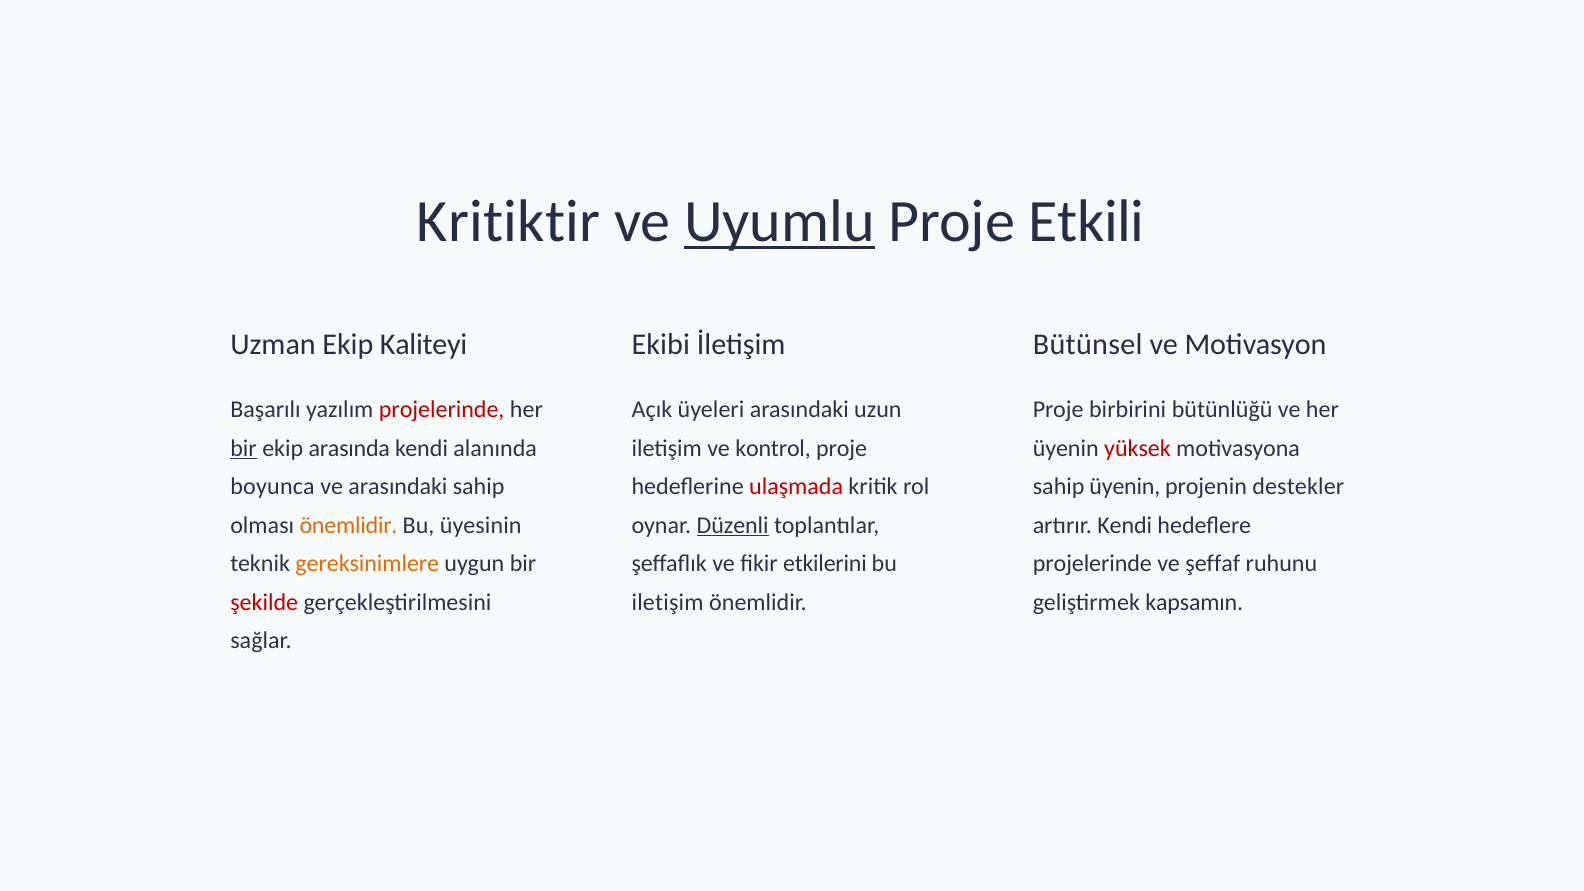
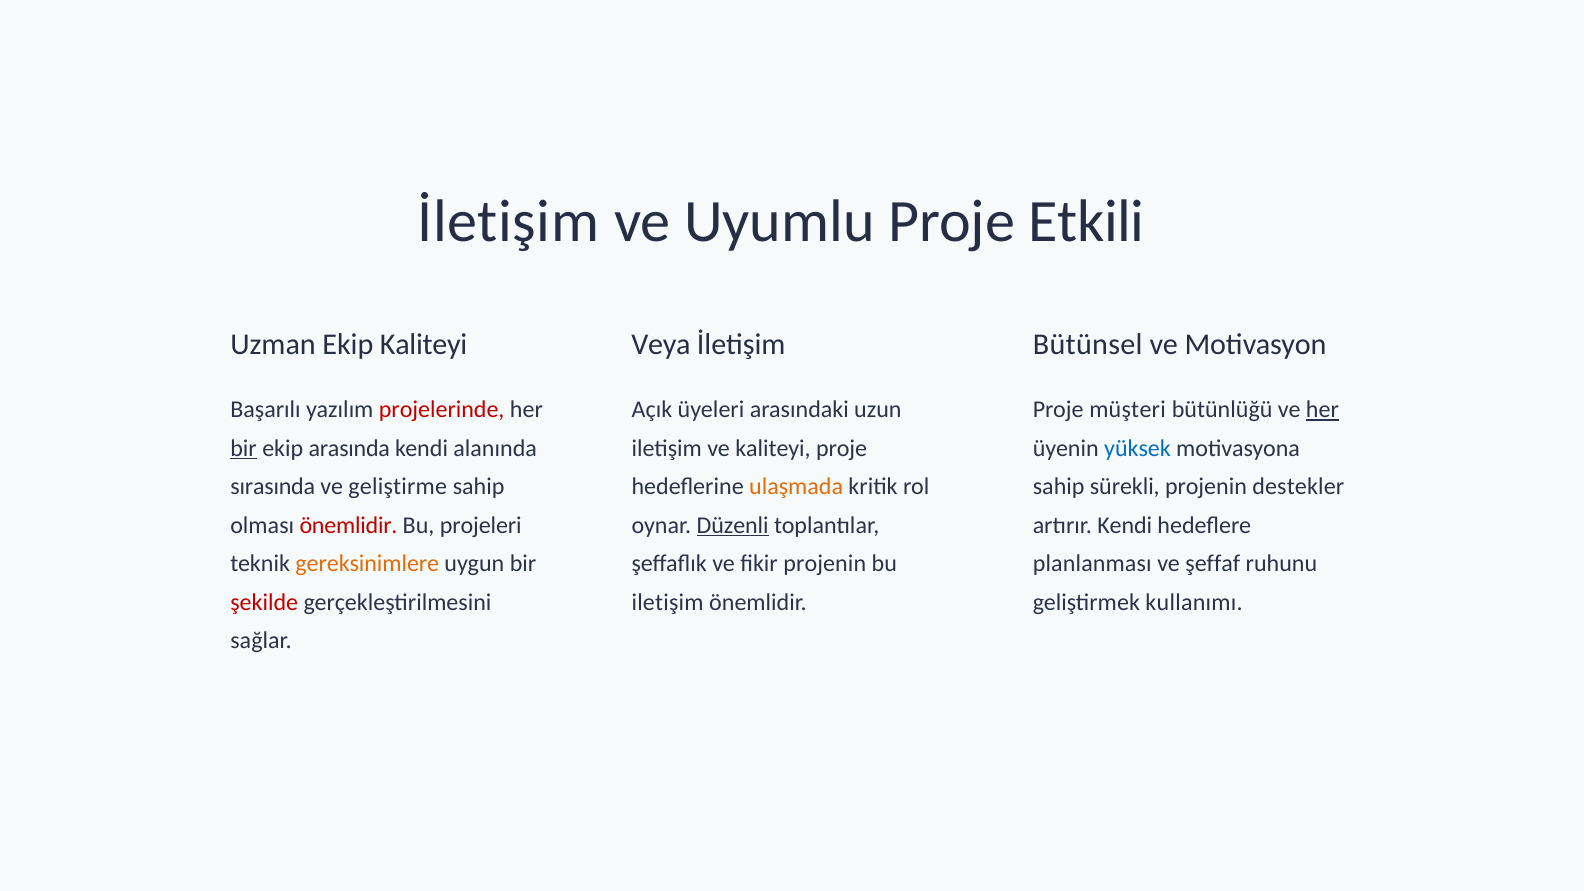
Kritiktir at (508, 222): Kritiktir -> İletişim
Uyumlu underline: present -> none
Ekibi: Ekibi -> Veya
birbirini: birbirini -> müşteri
her at (1322, 410) underline: none -> present
ve kontrol: kontrol -> kaliteyi
yüksek colour: red -> blue
boyunca: boyunca -> sırasında
ve arasındaki: arasındaki -> geliştirme
ulaşmada colour: red -> orange
sahip üyenin: üyenin -> sürekli
önemlidir at (349, 525) colour: orange -> red
üyesinin: üyesinin -> projeleri
fikir etkilerini: etkilerini -> projenin
projelerinde at (1092, 564): projelerinde -> planlanması
kapsamın: kapsamın -> kullanımı
